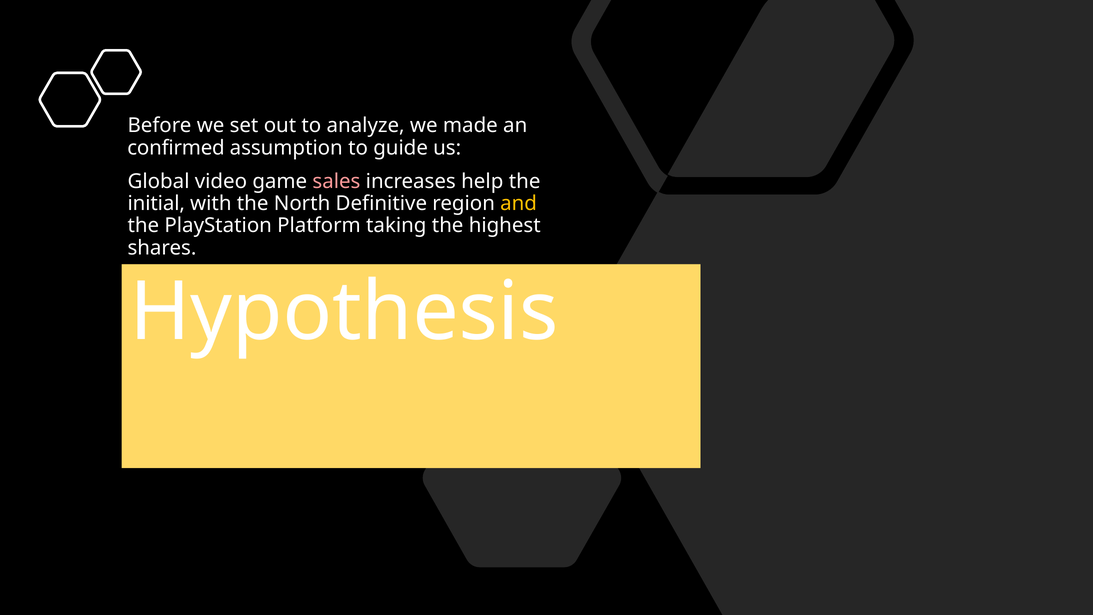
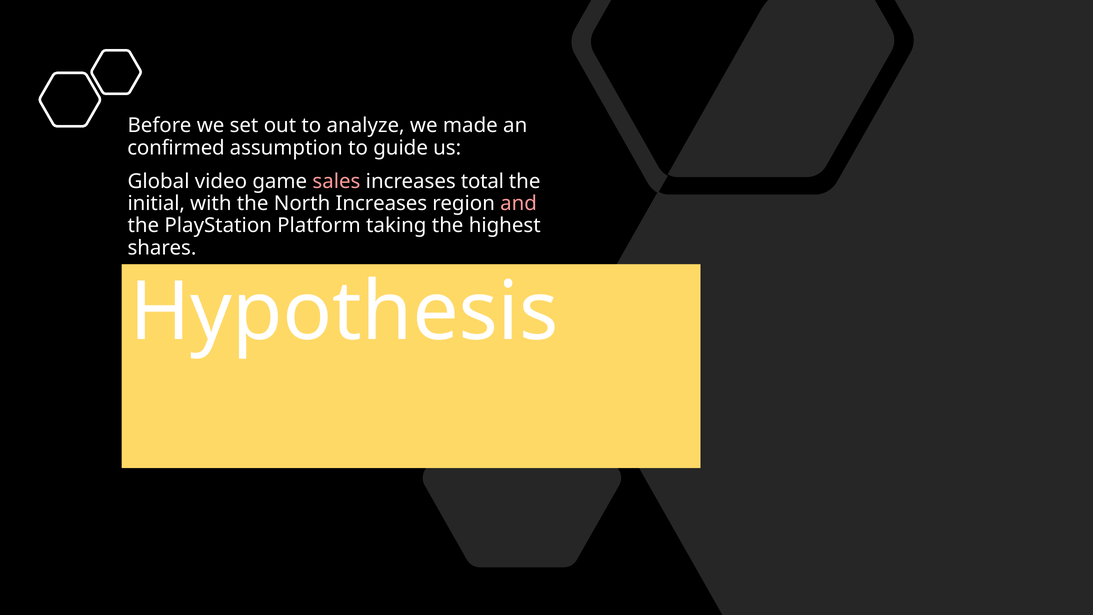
help: help -> total
North Definitive: Definitive -> Increases
and colour: yellow -> pink
